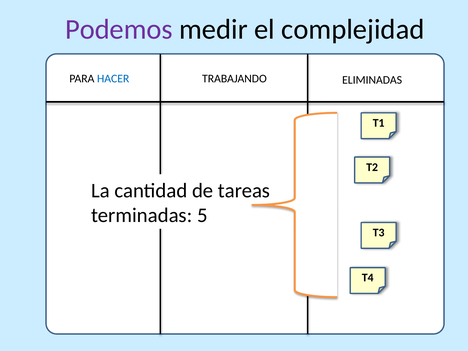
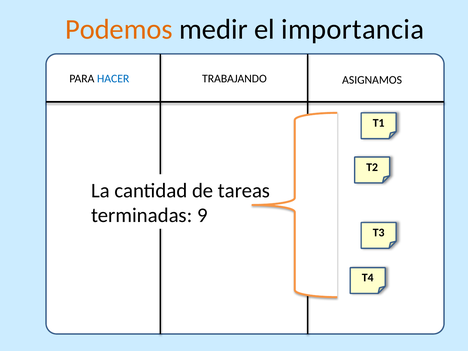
Podemos colour: purple -> orange
complejidad: complejidad -> importancia
ELIMINADAS: ELIMINADAS -> ASIGNAMOS
5: 5 -> 9
